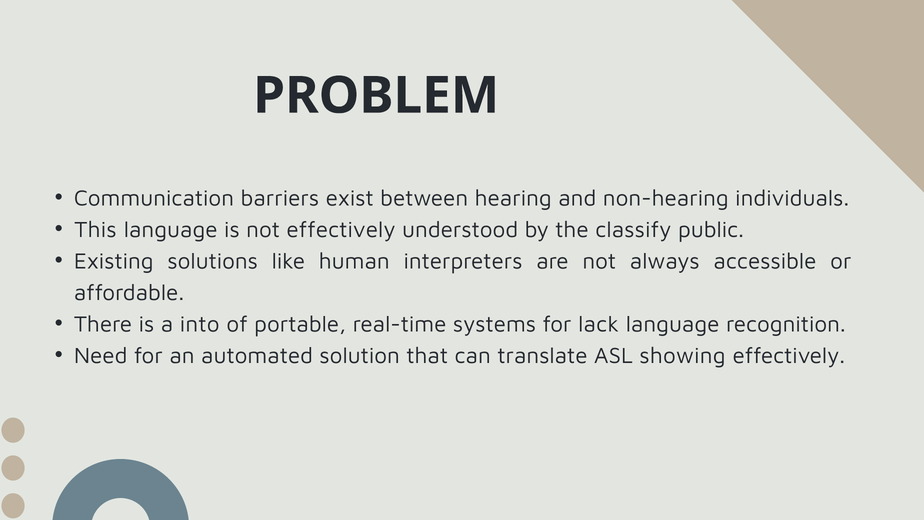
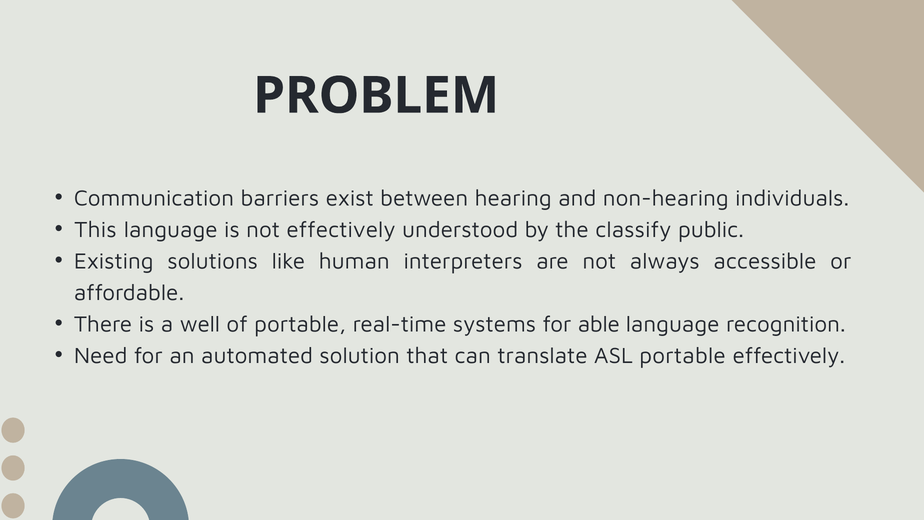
into: into -> well
lack: lack -> able
ASL showing: showing -> portable
